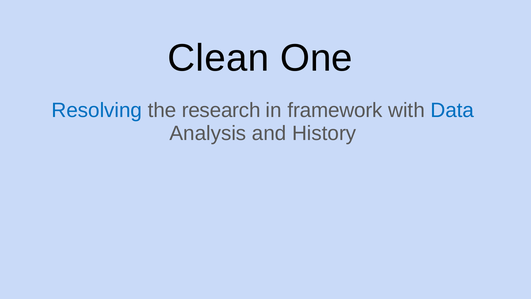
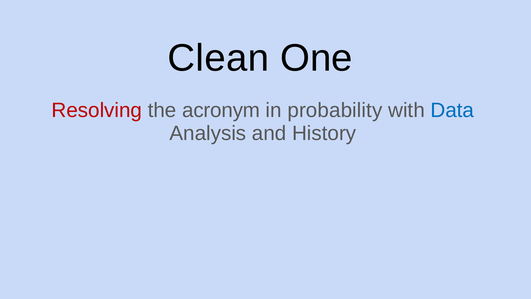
Resolving colour: blue -> red
research: research -> acronym
framework: framework -> probability
